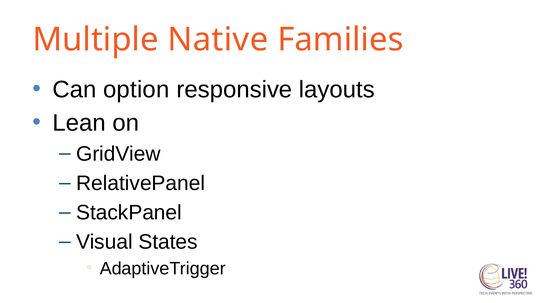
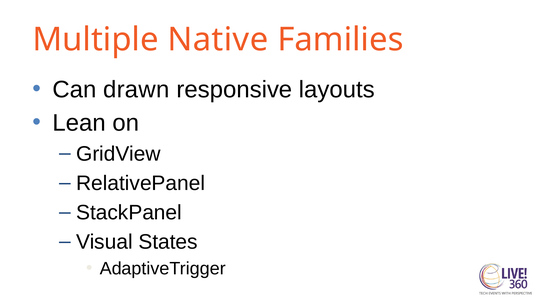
option: option -> drawn
